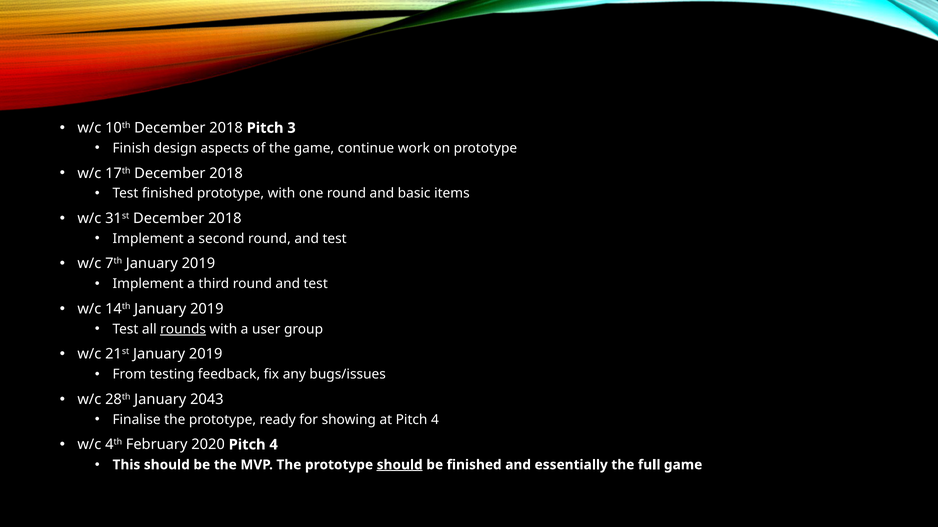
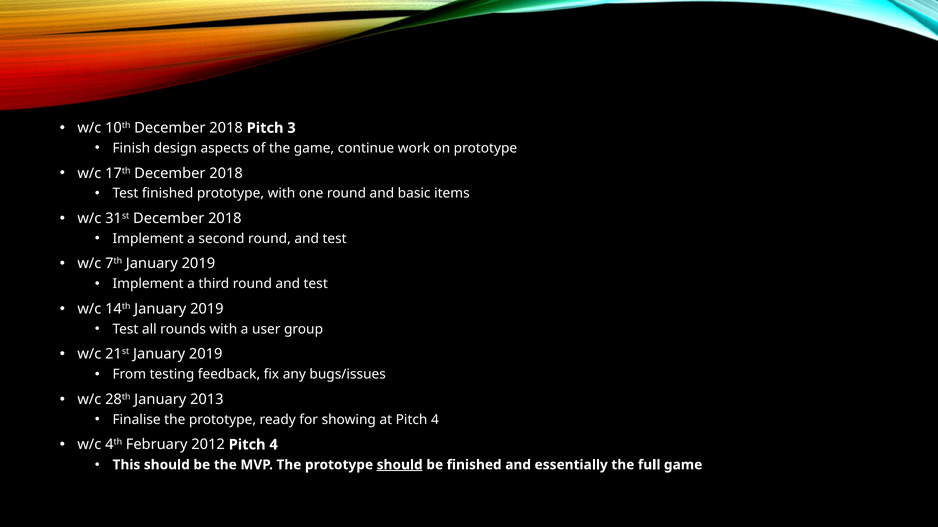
rounds underline: present -> none
2043: 2043 -> 2013
2020: 2020 -> 2012
